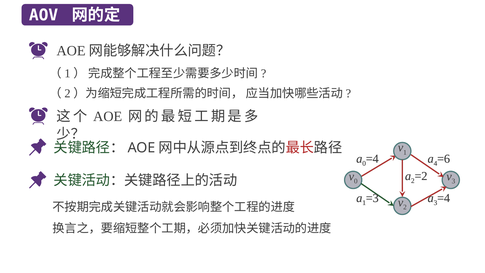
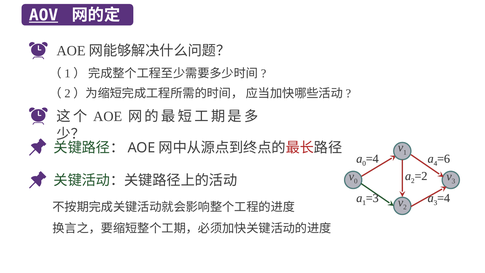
AOV underline: none -> present
